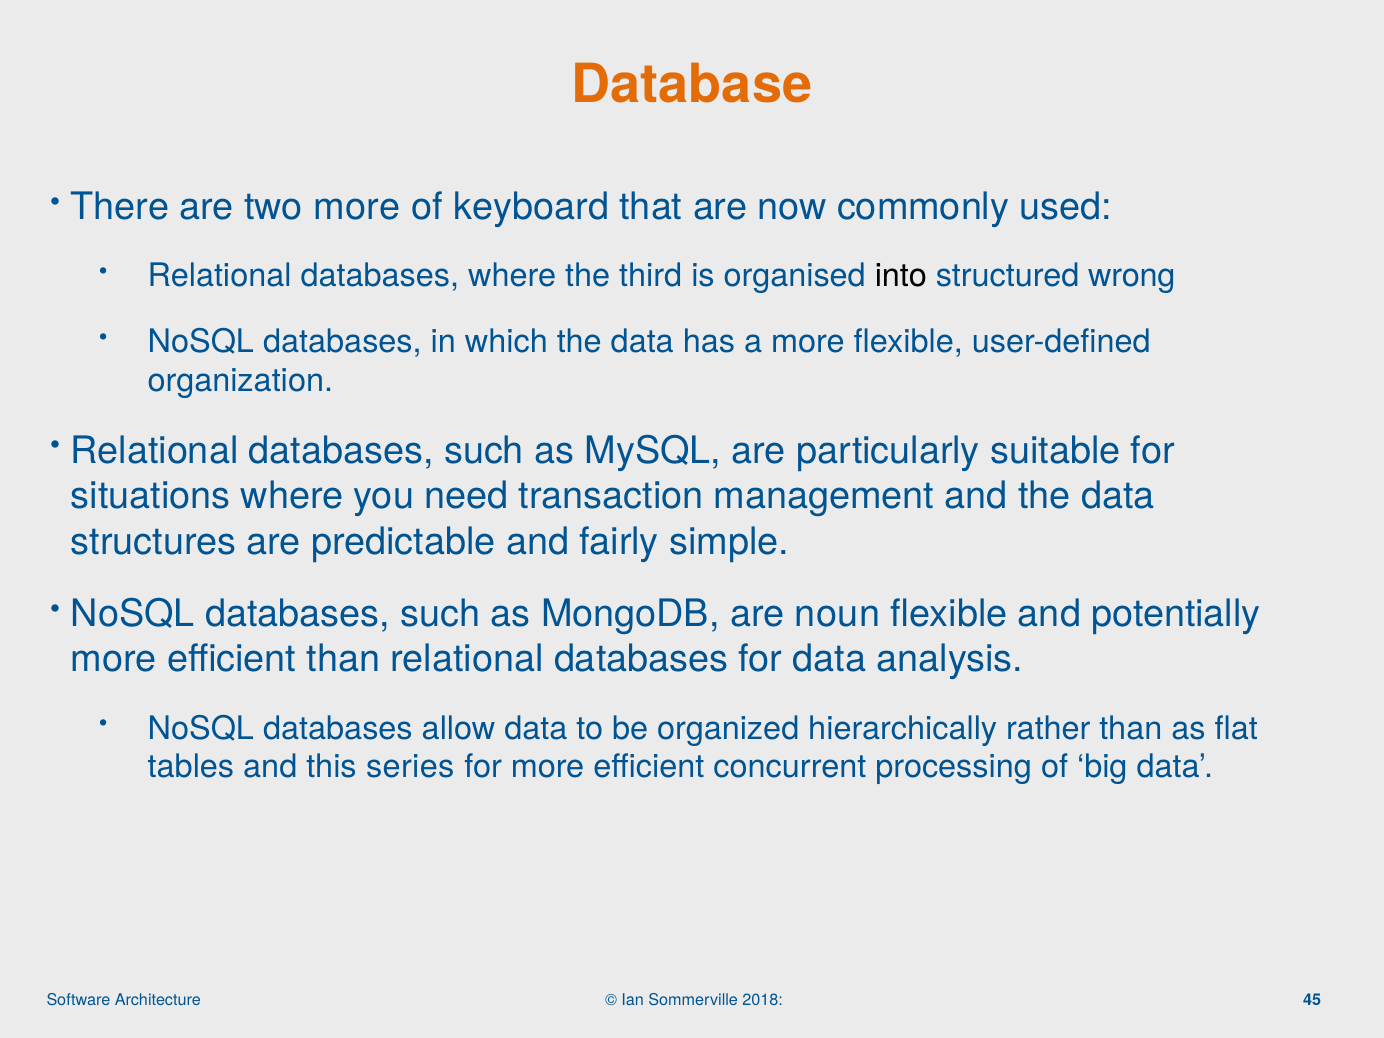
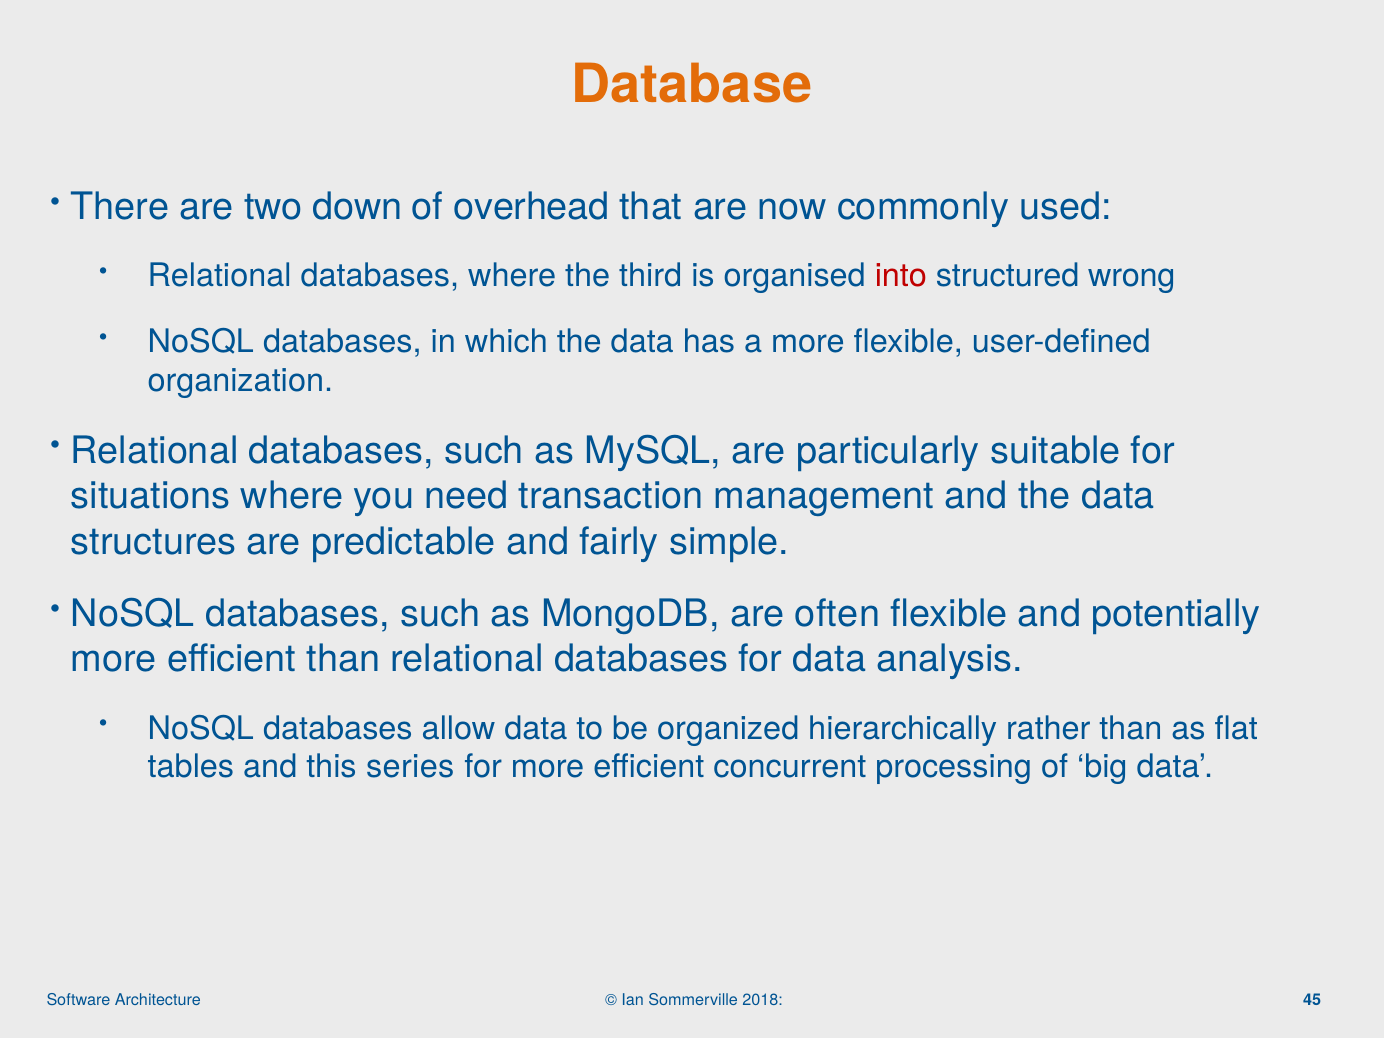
two more: more -> down
keyboard: keyboard -> overhead
into colour: black -> red
noun: noun -> often
